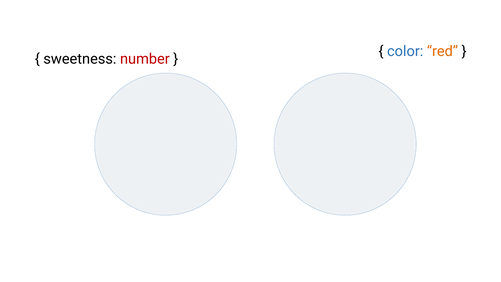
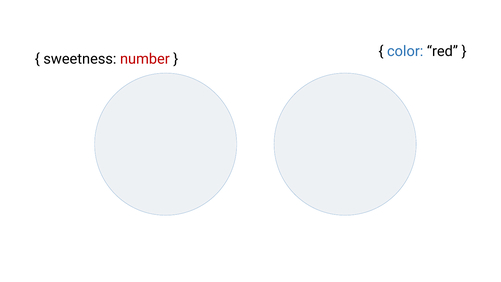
red colour: orange -> black
